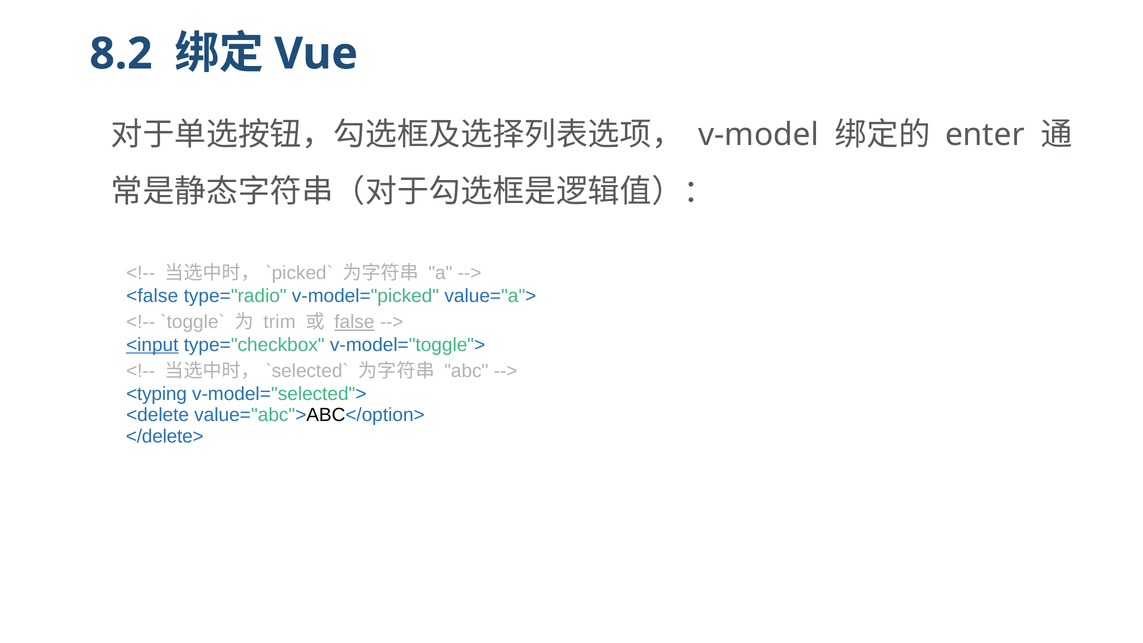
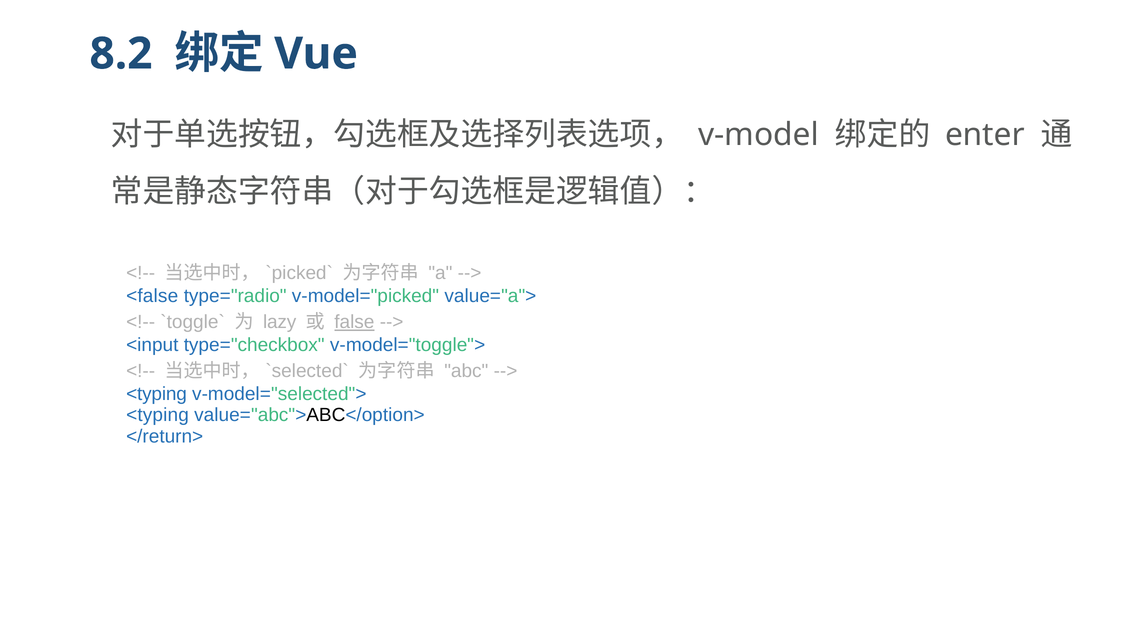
trim: trim -> lazy
<input underline: present -> none
<delete at (158, 415): <delete -> <typing
</delete>: </delete> -> </return>
